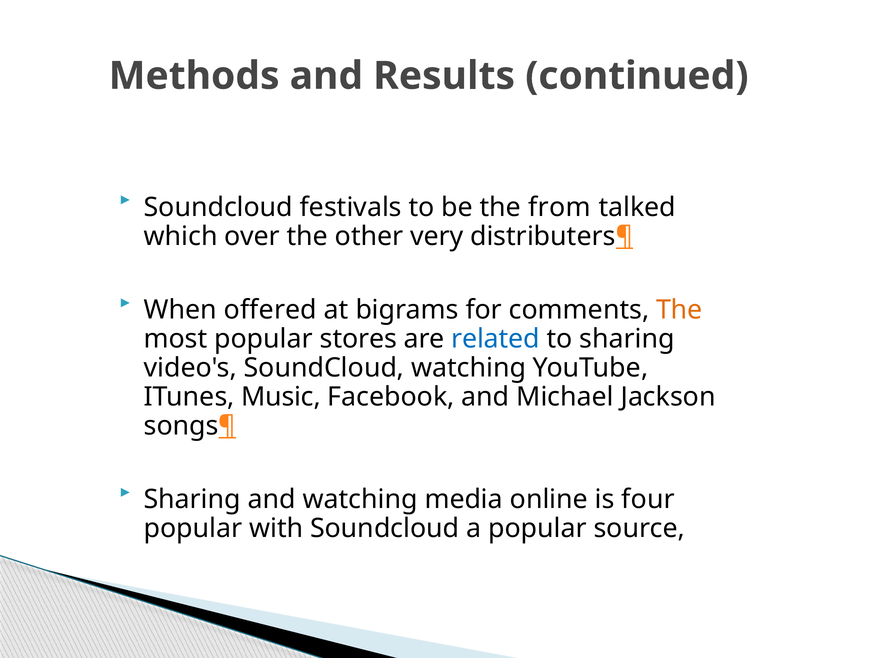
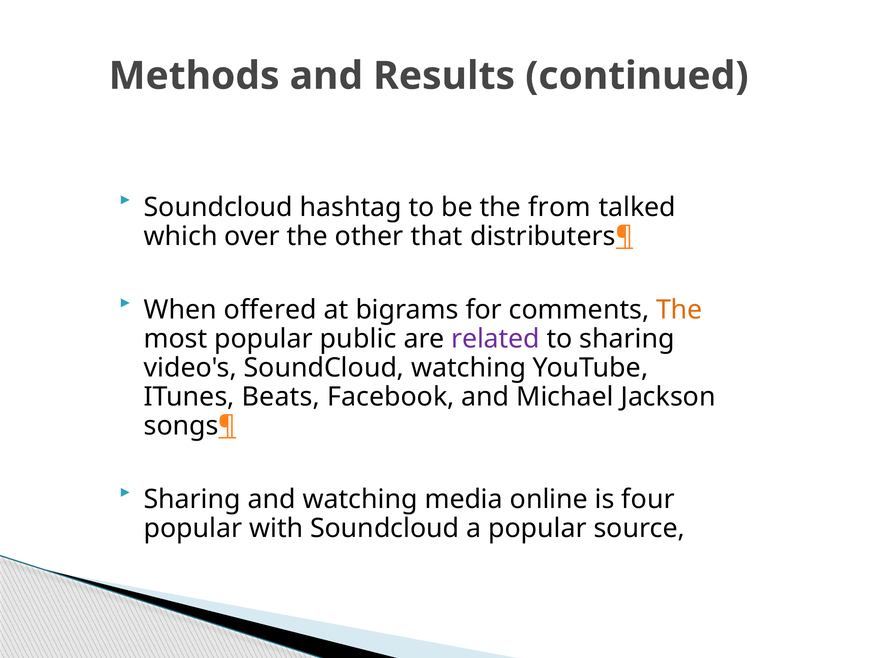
festivals: festivals -> hashtag
very: very -> that
stores: stores -> public
related colour: blue -> purple
Music: Music -> Beats
